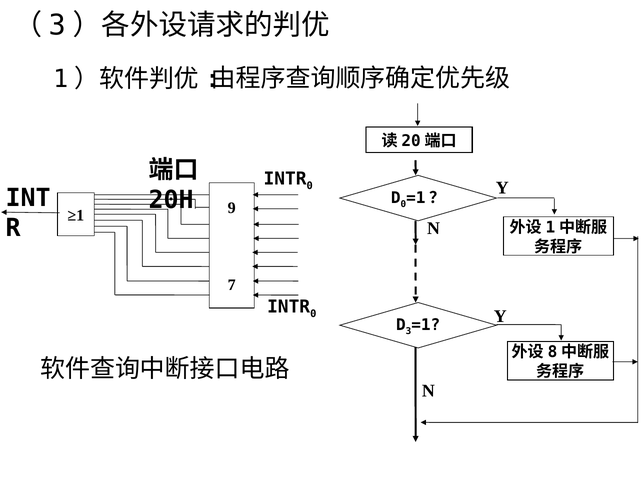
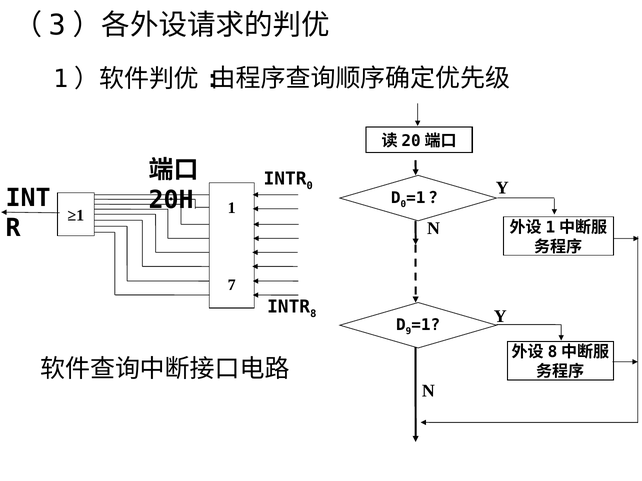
9: 9 -> 1
0 at (313, 314): 0 -> 8
3: 3 -> 9
